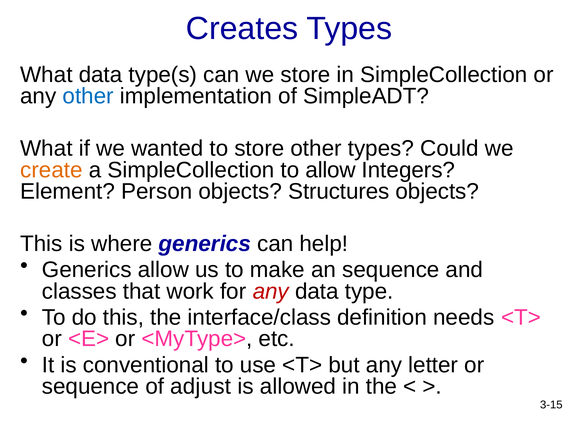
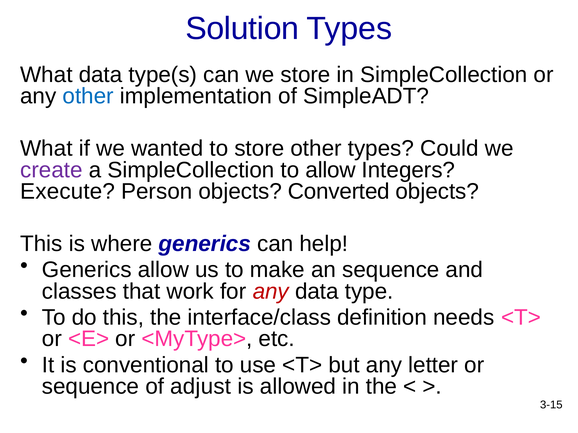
Creates: Creates -> Solution
create colour: orange -> purple
Element: Element -> Execute
Structures: Structures -> Converted
